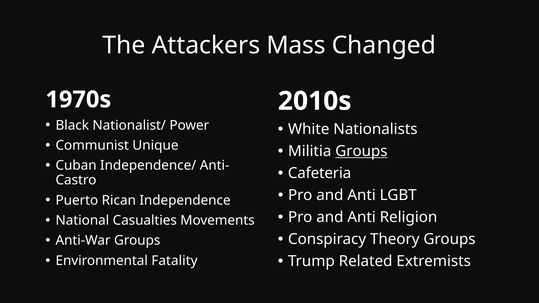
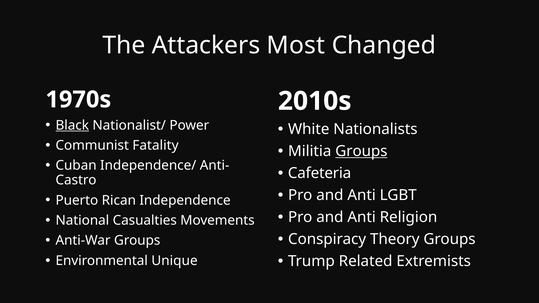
Mass: Mass -> Most
Black underline: none -> present
Unique: Unique -> Fatality
Fatality: Fatality -> Unique
